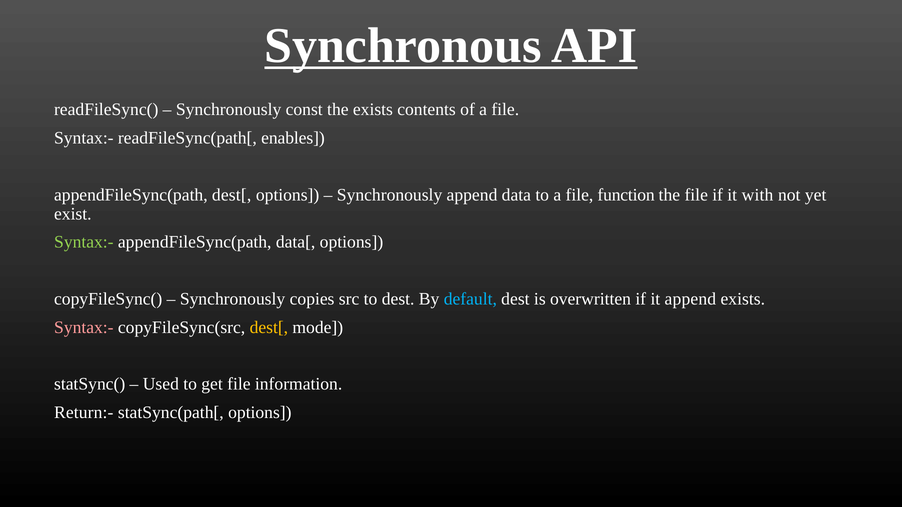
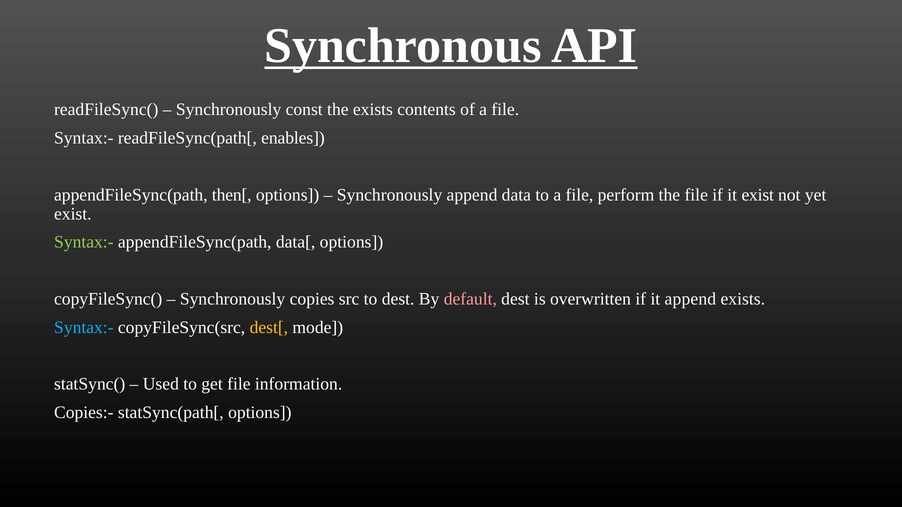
appendFileSync(path dest[: dest[ -> then[
function: function -> perform
it with: with -> exist
default colour: light blue -> pink
Syntax:- at (84, 328) colour: pink -> light blue
Return:-: Return:- -> Copies:-
